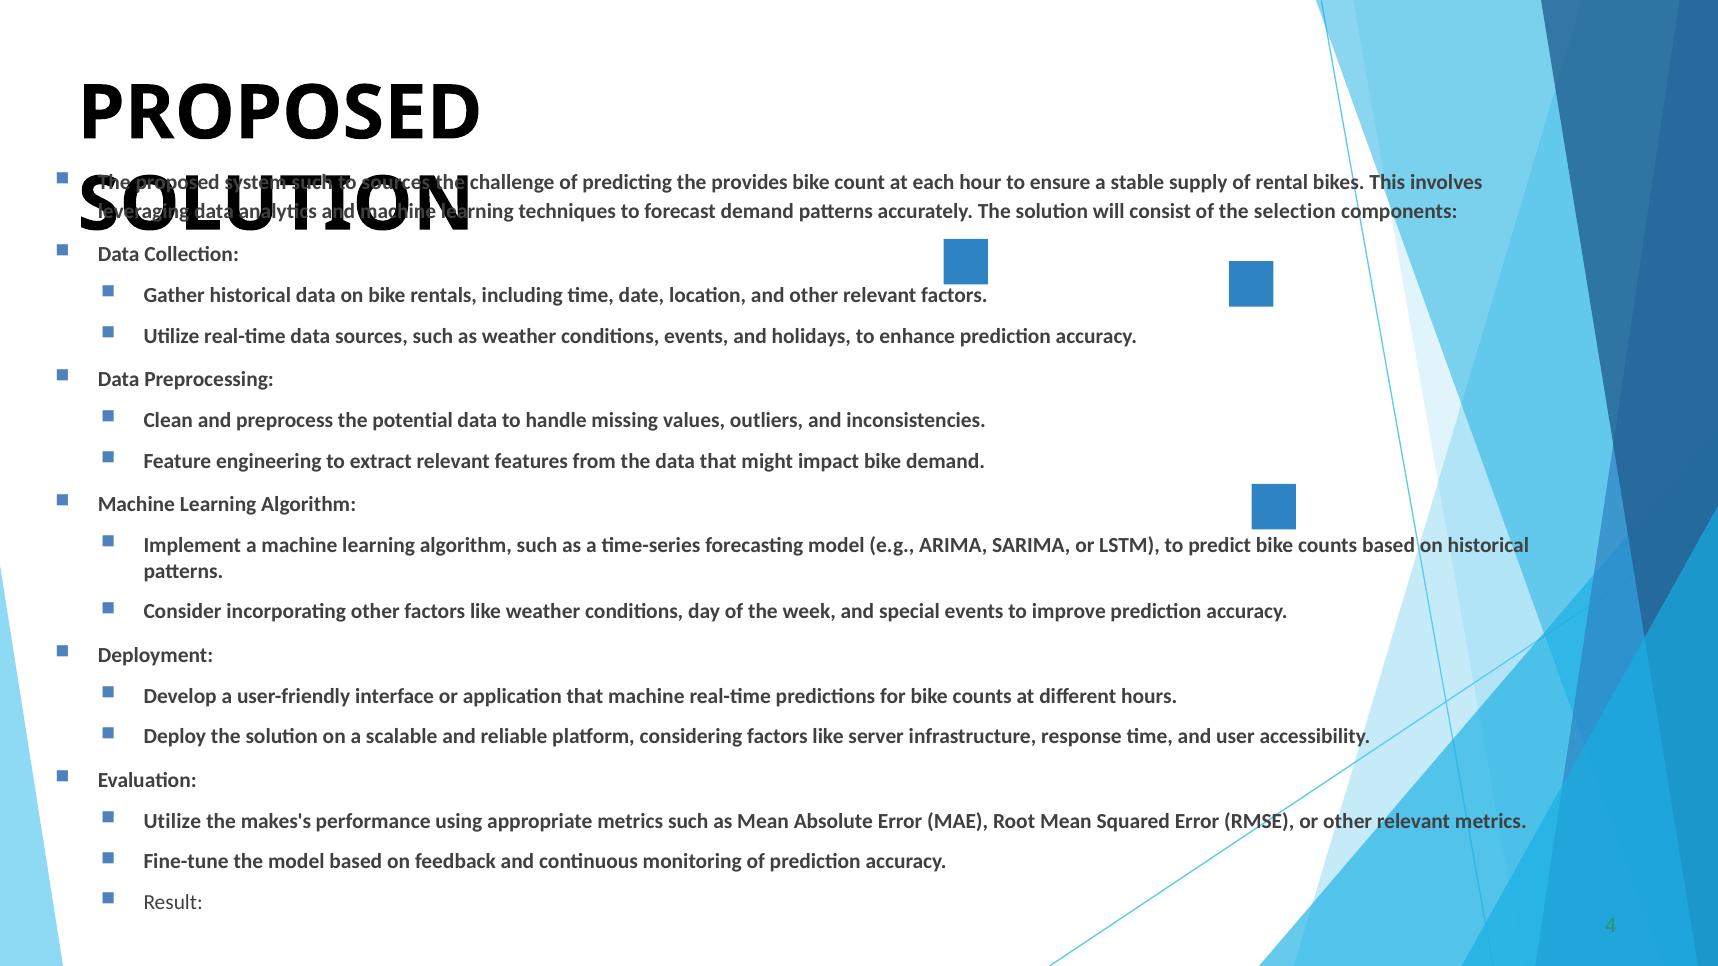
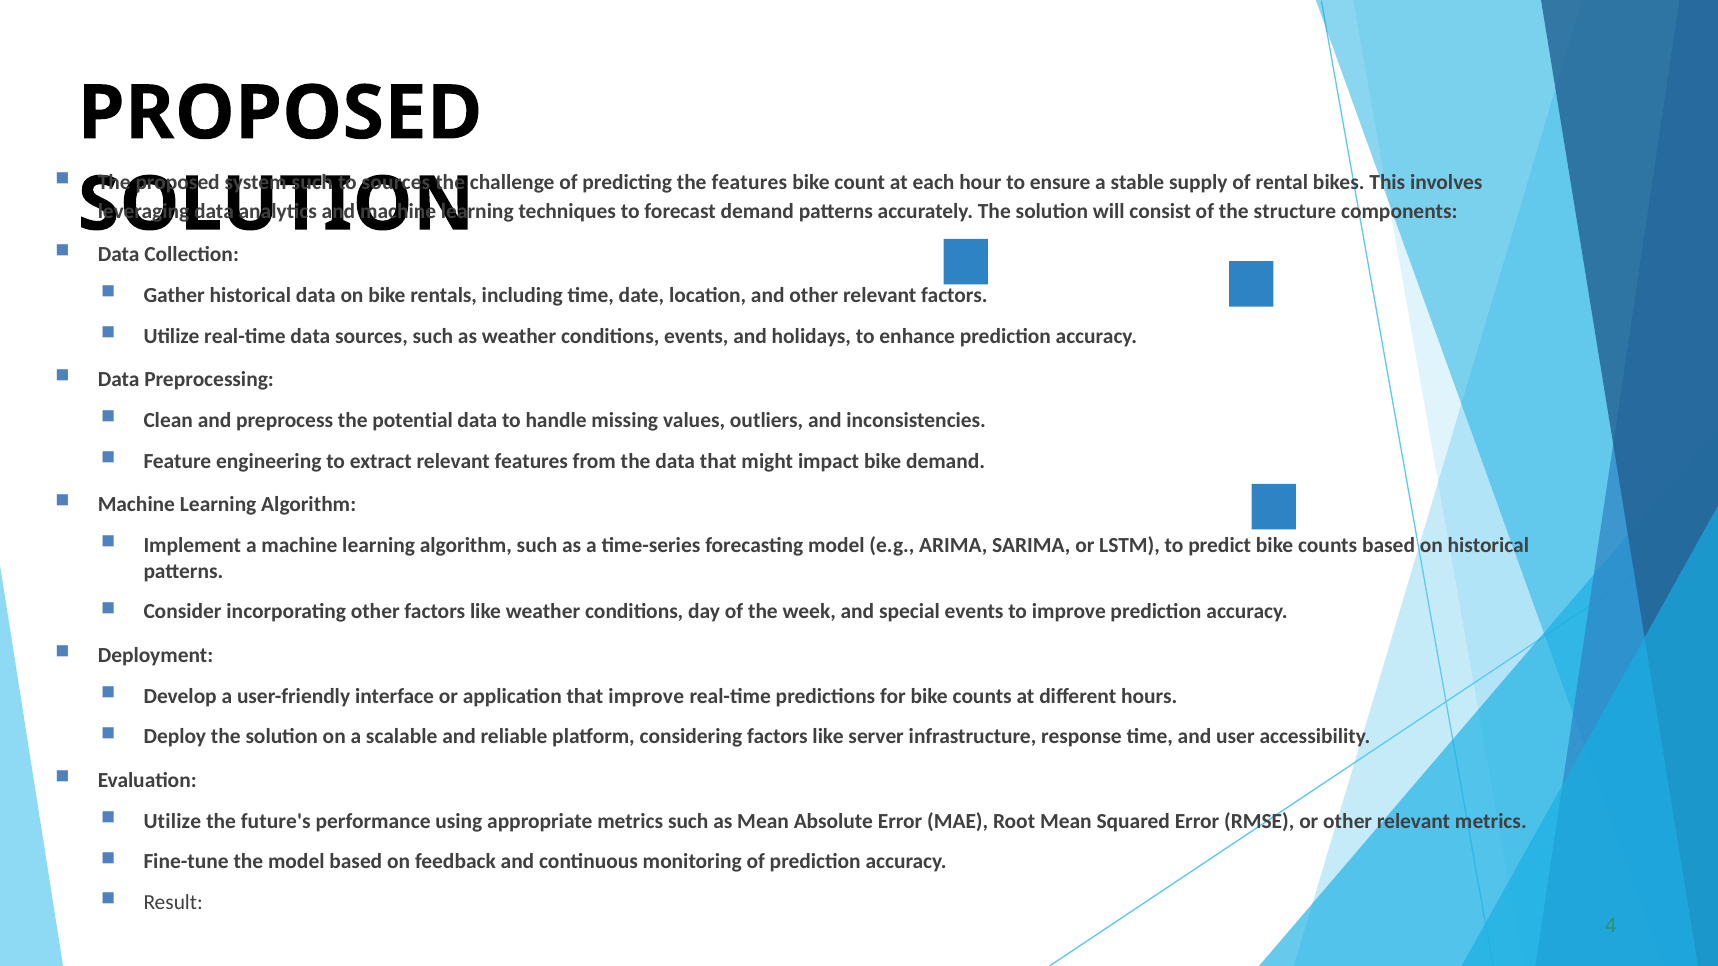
the provides: provides -> features
selection: selection -> structure
that machine: machine -> improve
makes's: makes's -> future's
